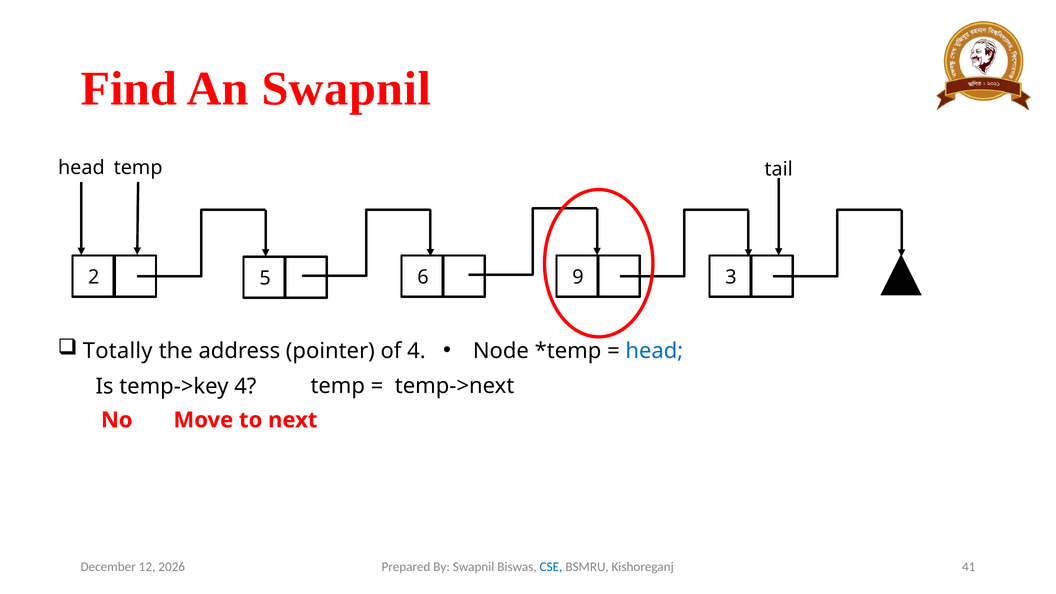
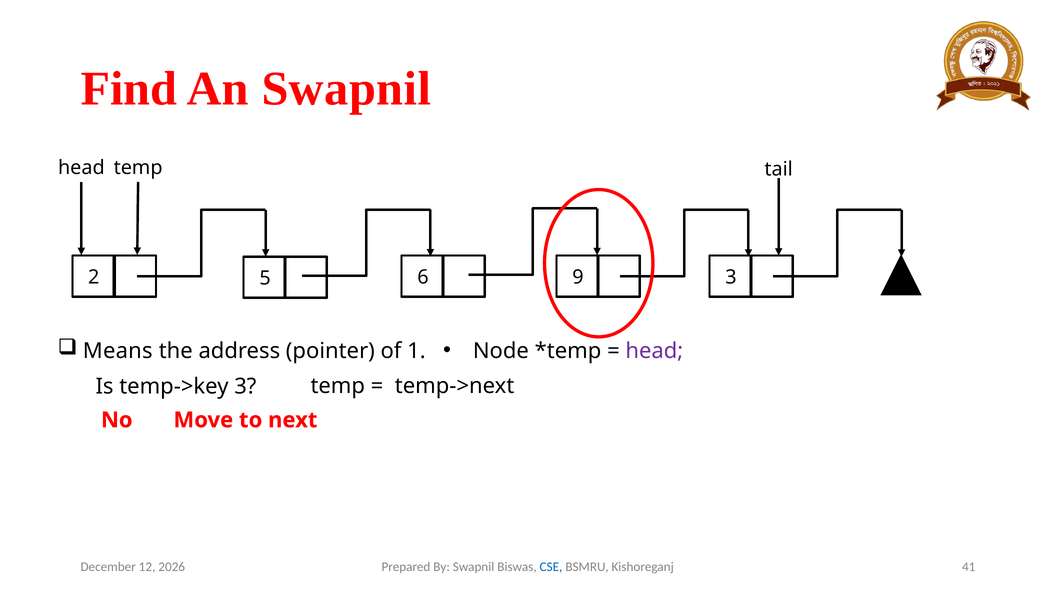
Totally: Totally -> Means
of 4: 4 -> 1
head at (654, 351) colour: blue -> purple
temp->key 4: 4 -> 3
